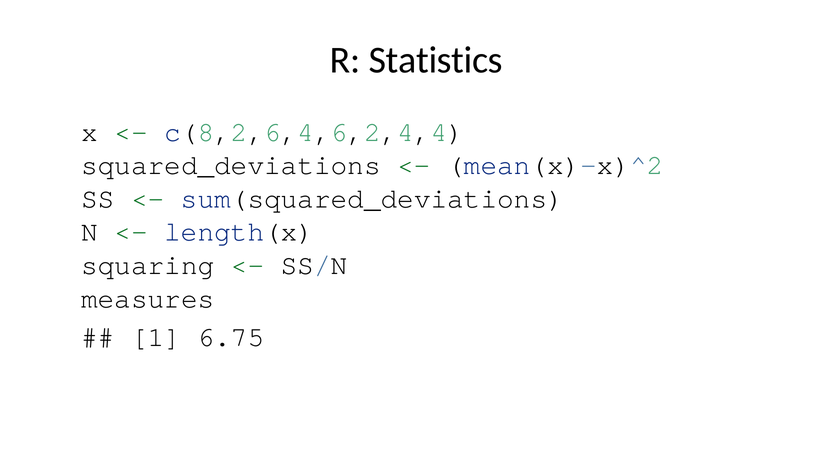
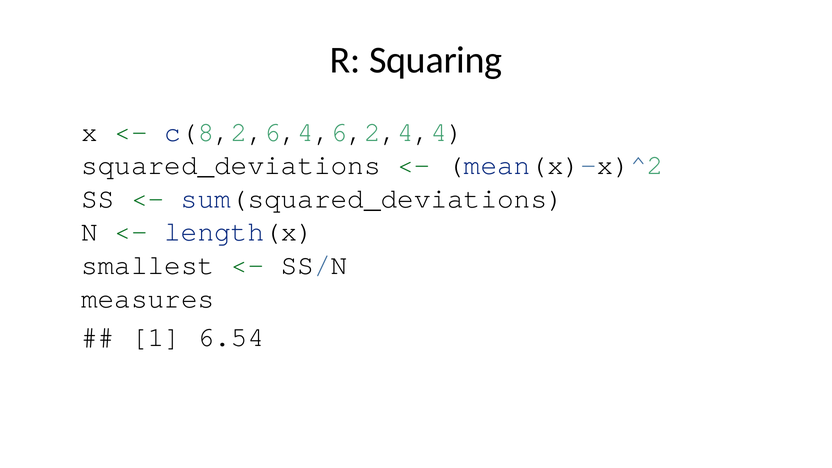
Statistics: Statistics -> Squaring
squaring: squaring -> smallest
6.75: 6.75 -> 6.54
